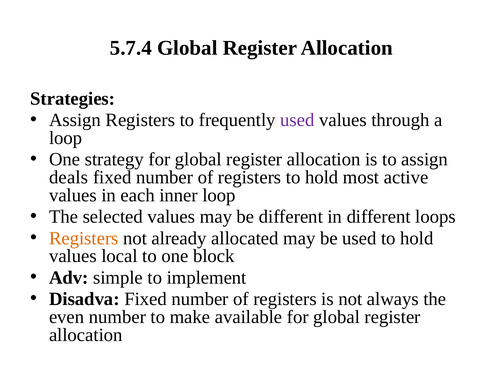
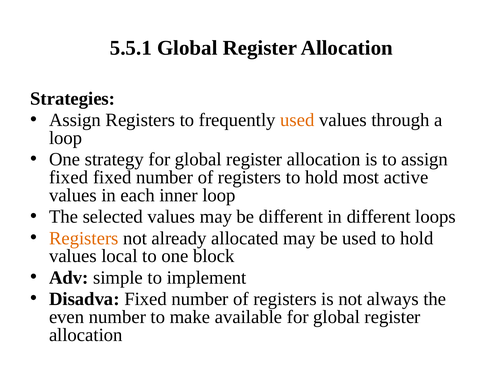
5.7.4: 5.7.4 -> 5.5.1
used at (297, 120) colour: purple -> orange
deals at (69, 178): deals -> fixed
